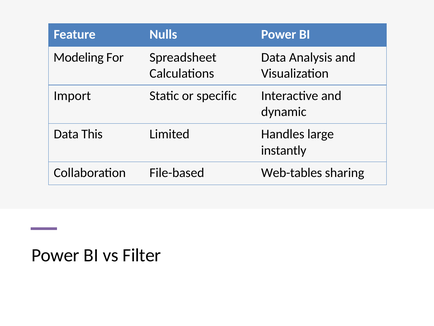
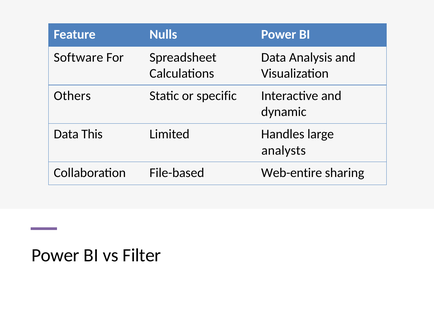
Modeling: Modeling -> Software
Import: Import -> Others
instantly: instantly -> analysts
Web-tables: Web-tables -> Web-entire
